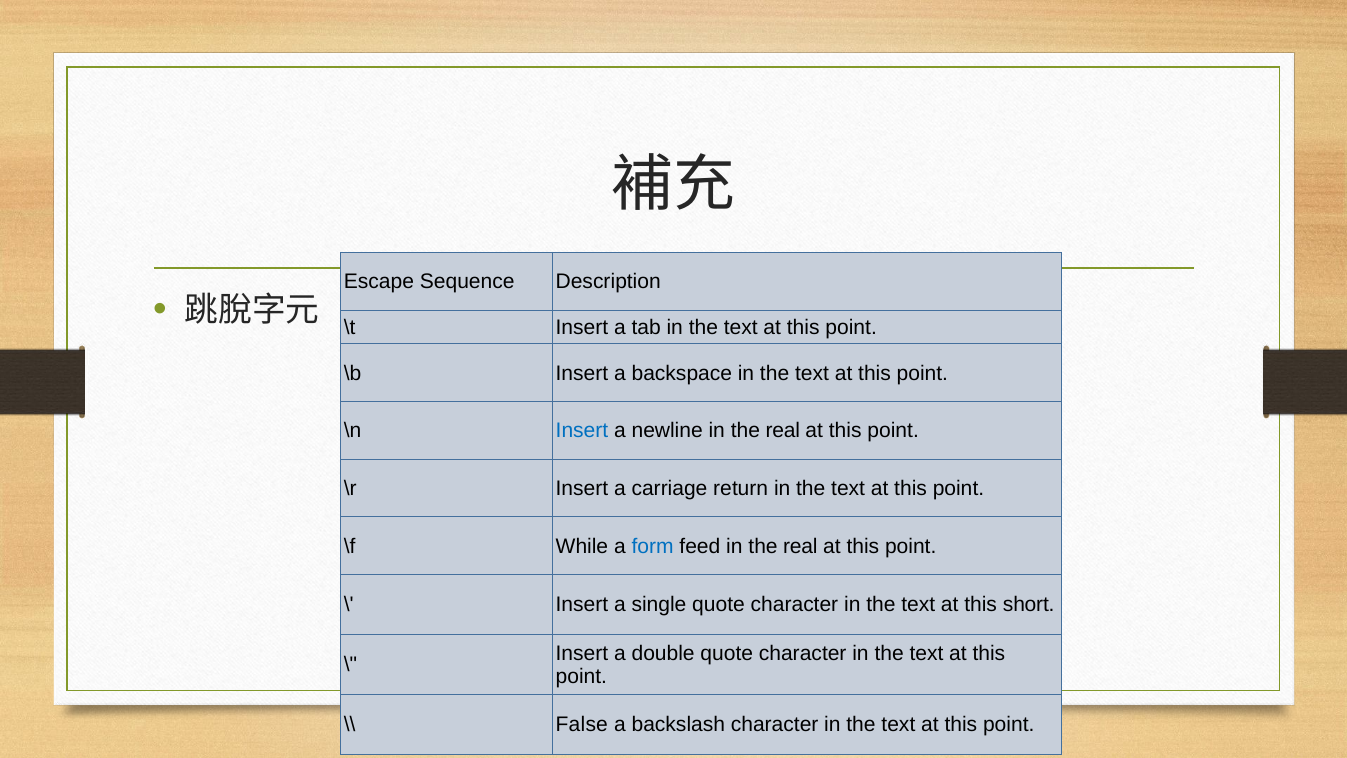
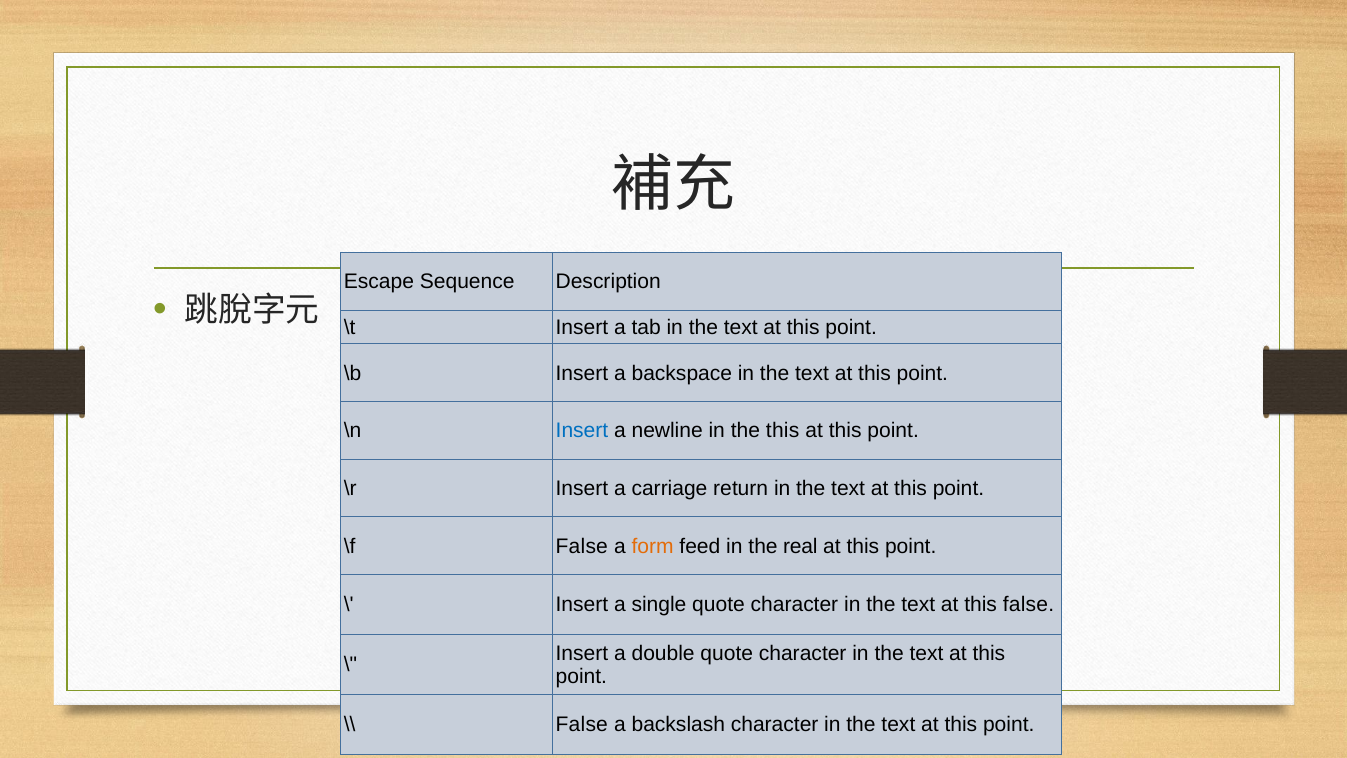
newline in the real: real -> this
\f While: While -> False
form colour: blue -> orange
this short: short -> false
